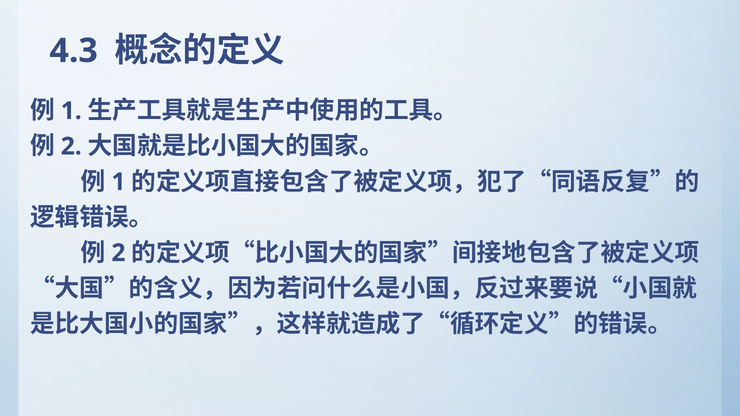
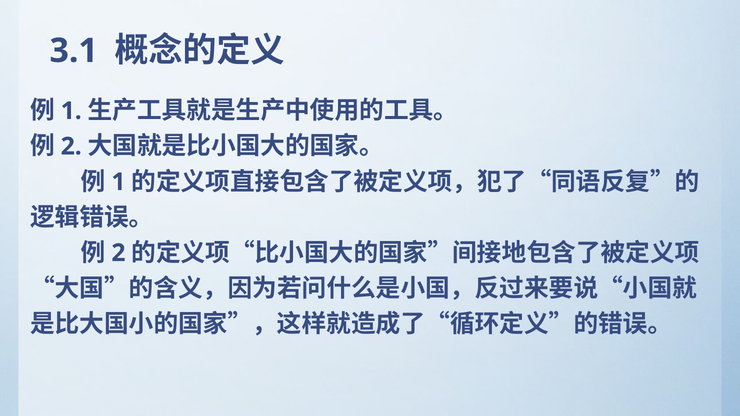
4.3: 4.3 -> 3.1
